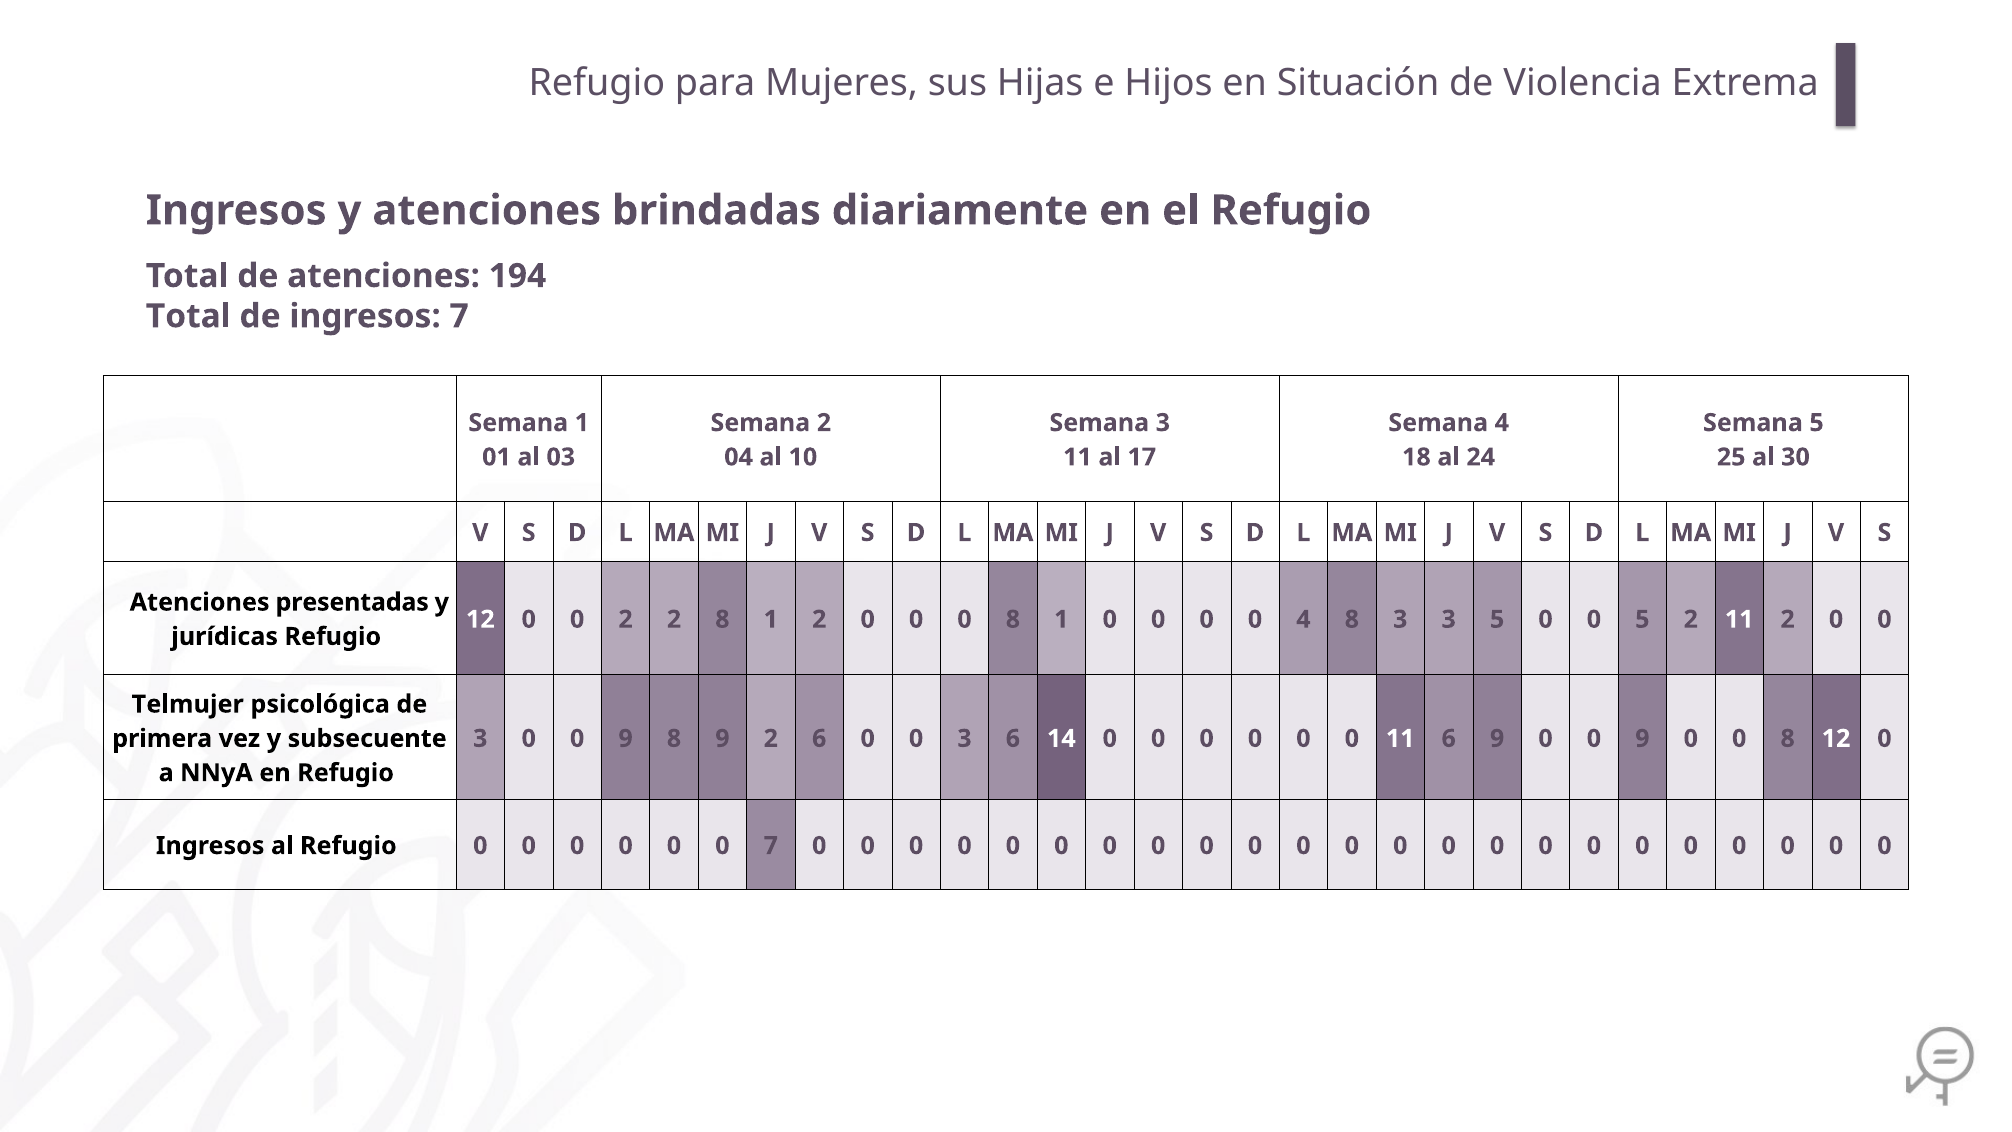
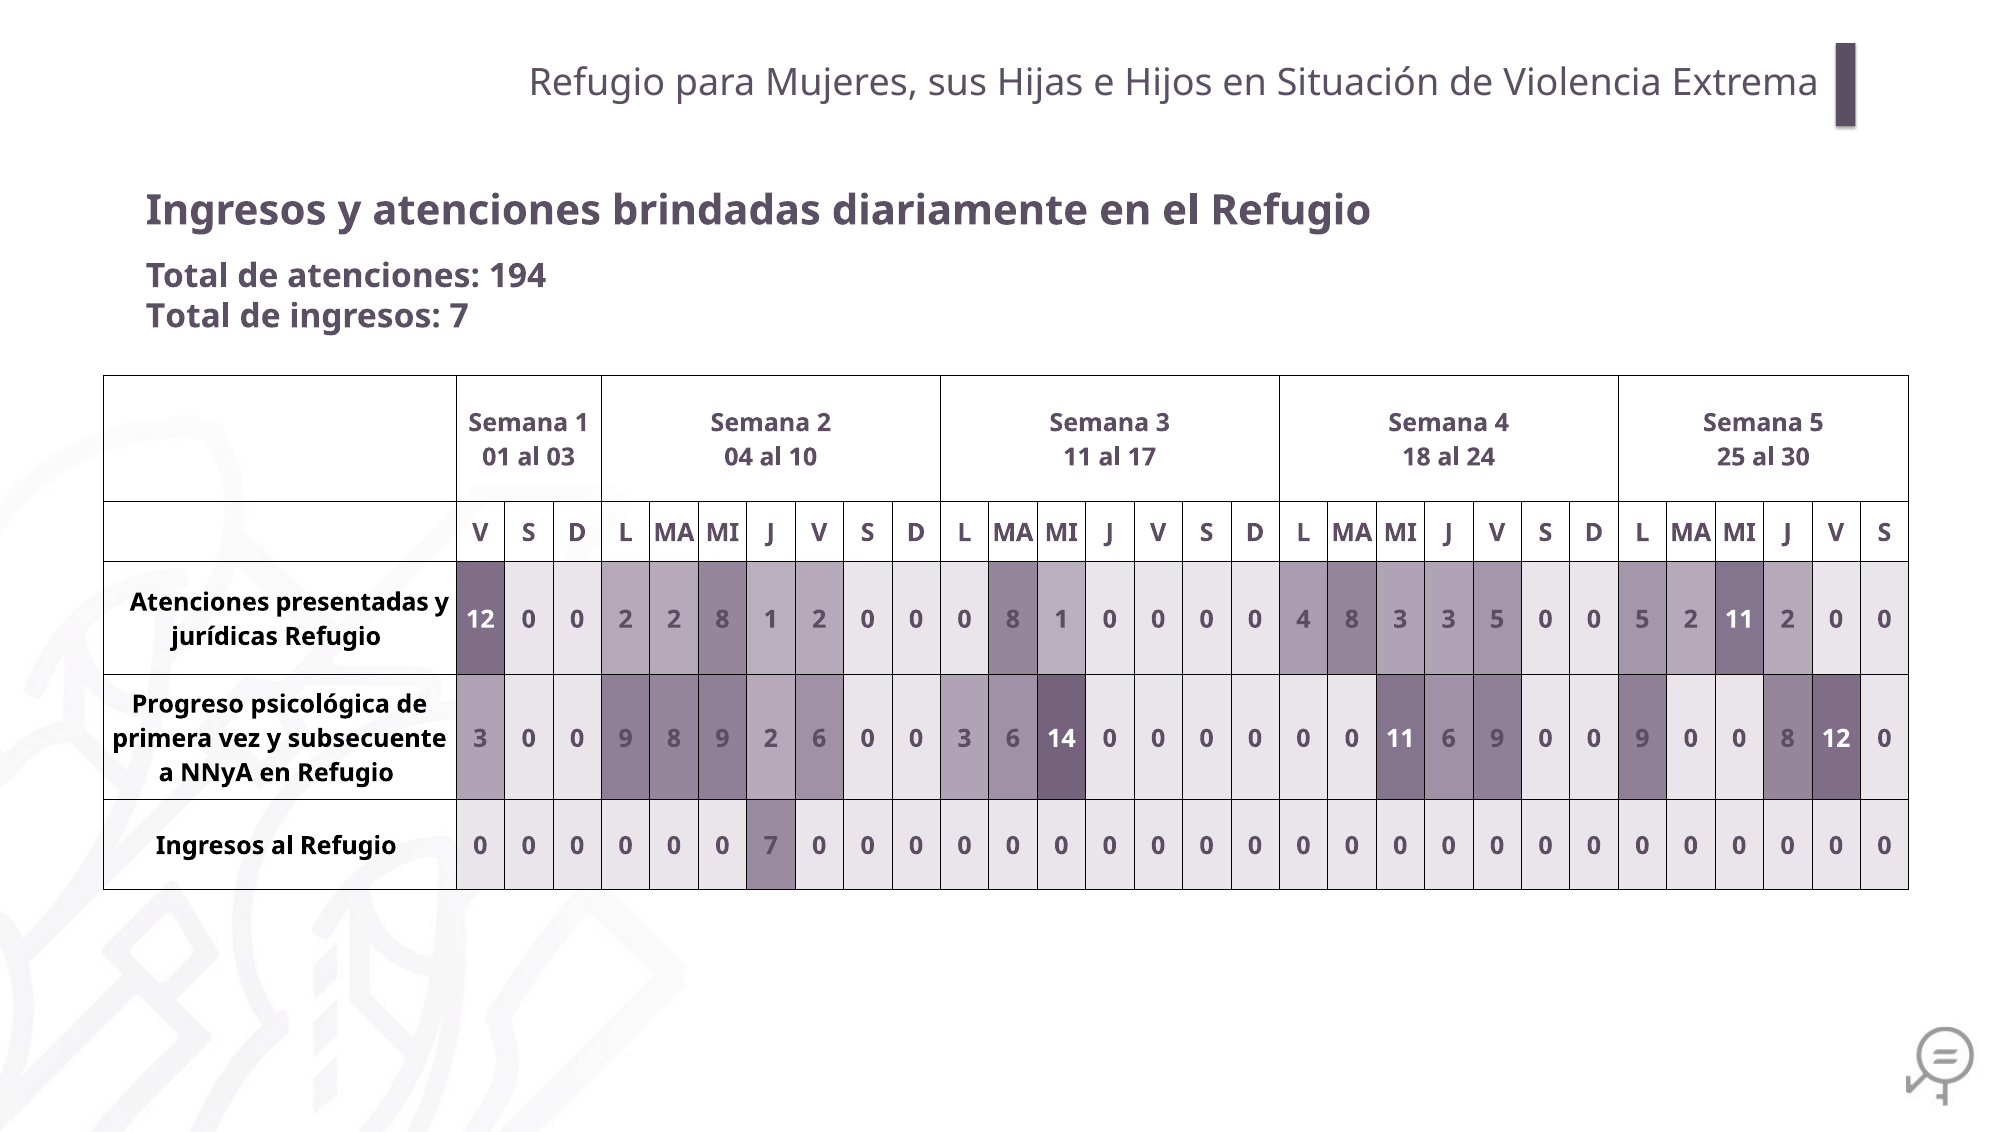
Telmujer: Telmujer -> Progreso
